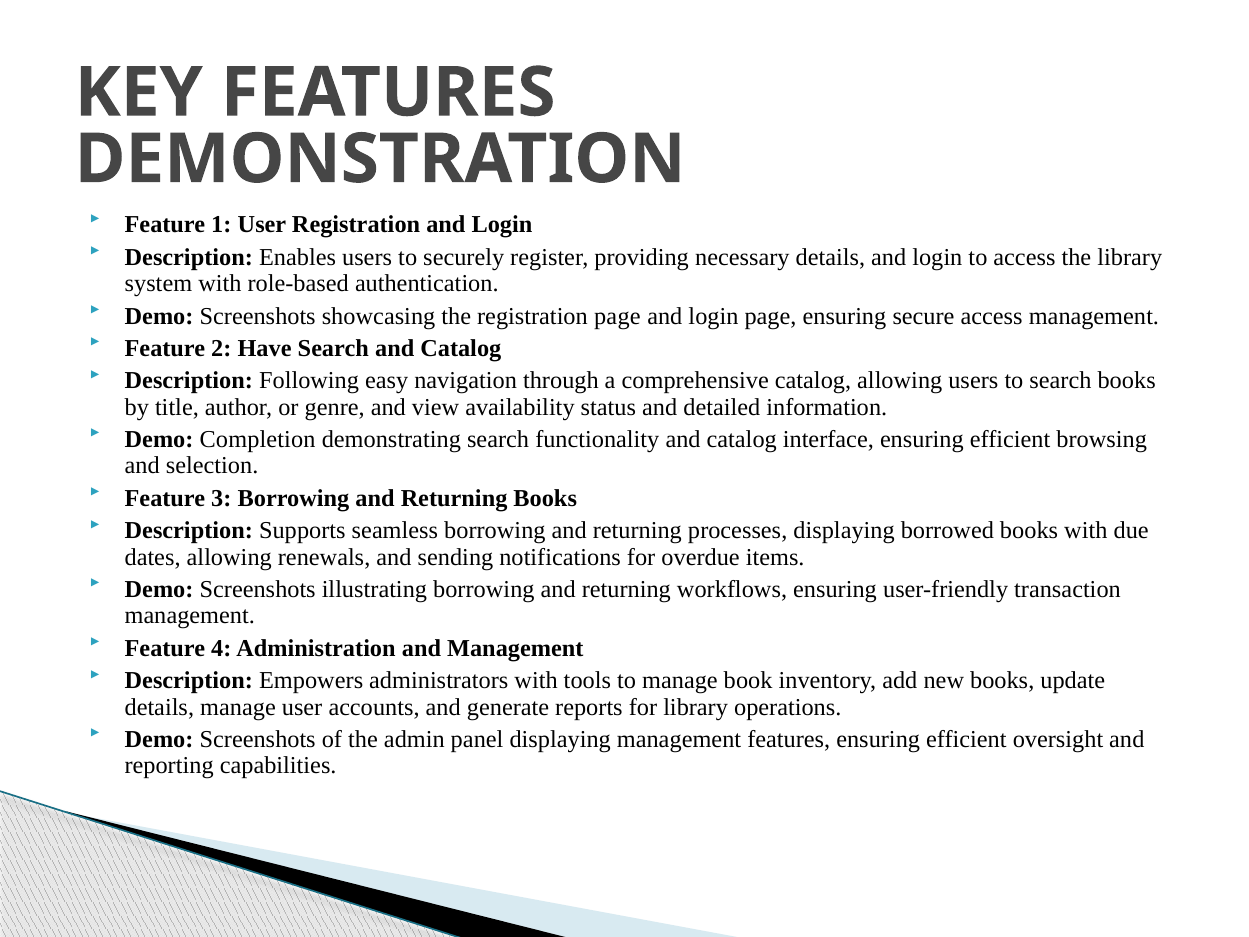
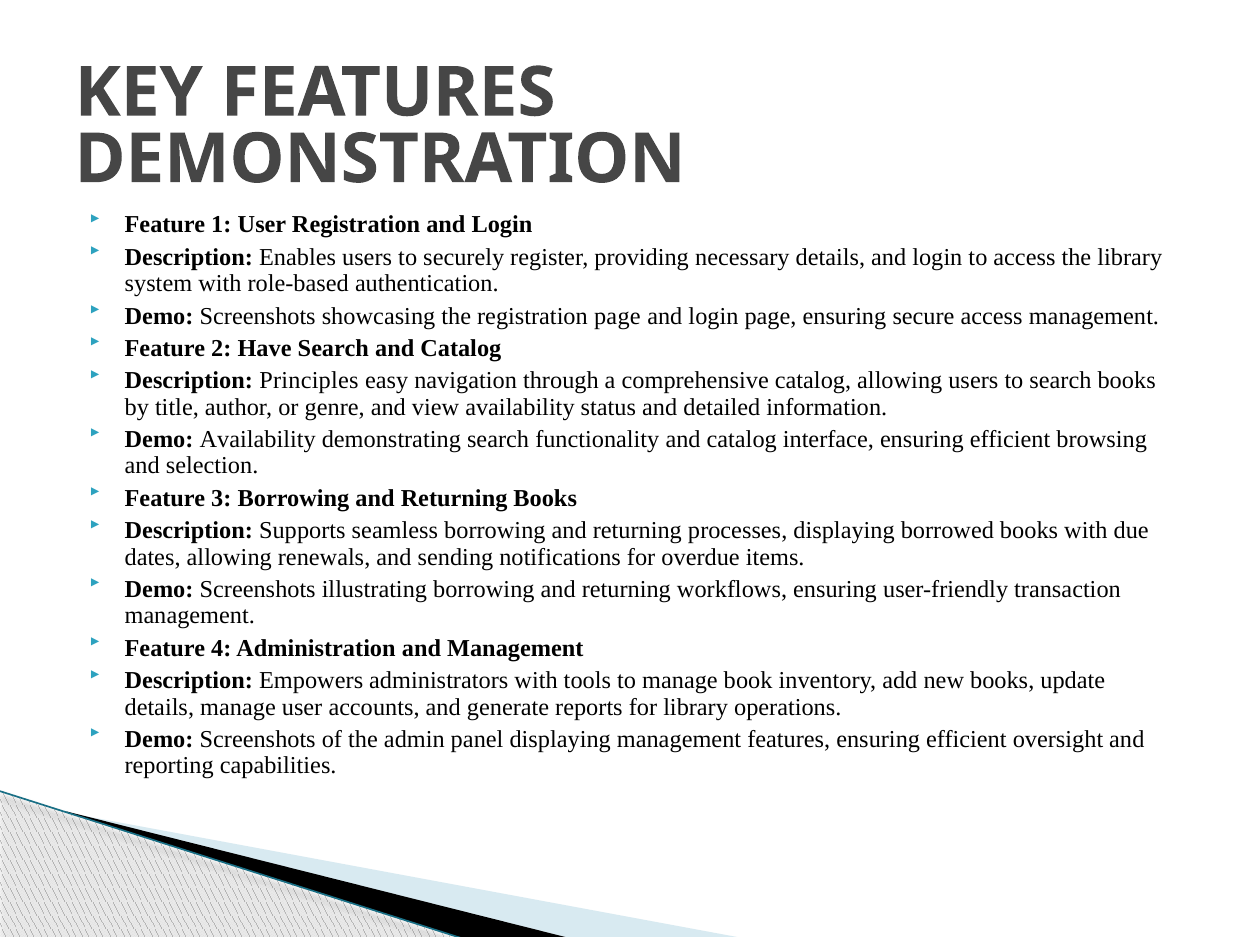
Following: Following -> Principles
Demo Completion: Completion -> Availability
